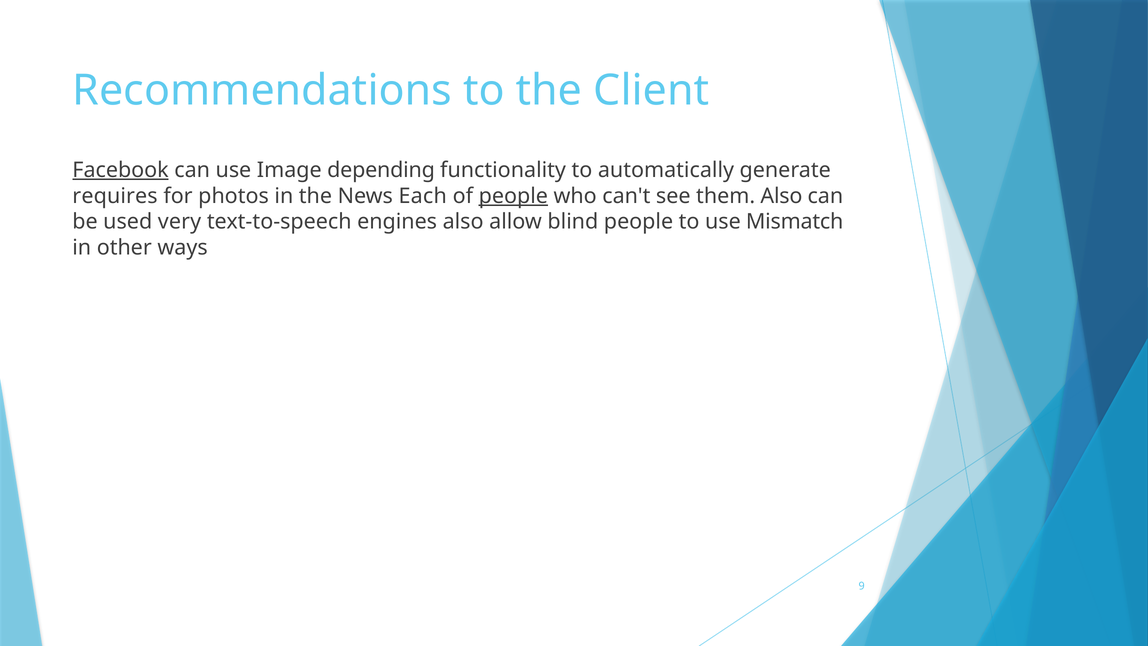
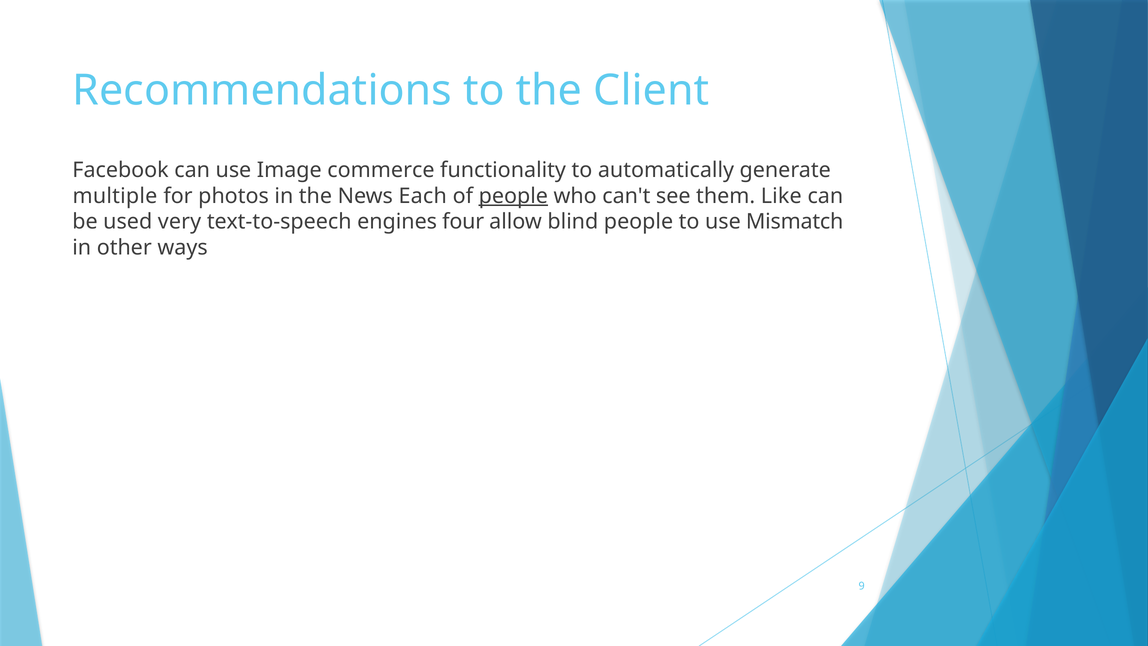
Facebook underline: present -> none
depending: depending -> commerce
requires: requires -> multiple
them Also: Also -> Like
engines also: also -> four
